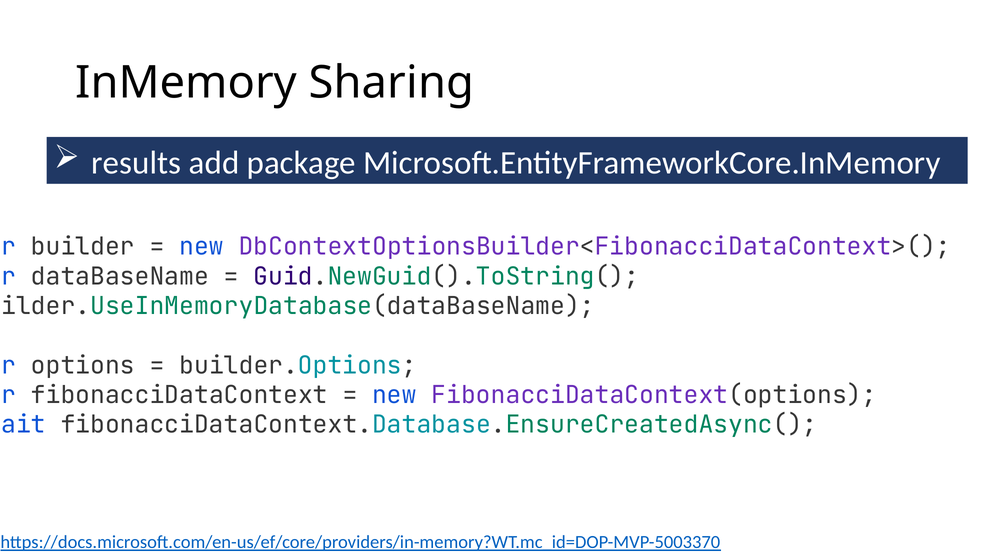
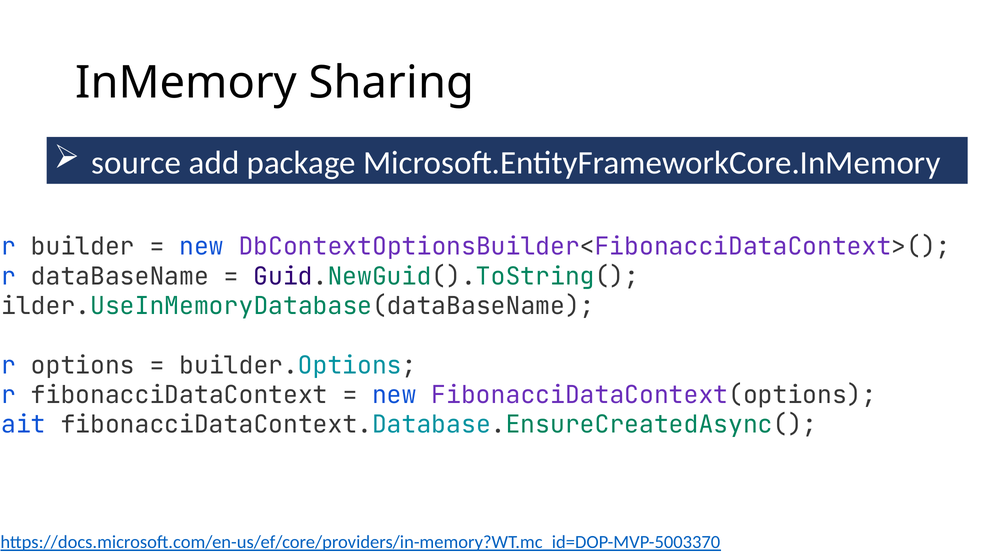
results: results -> source
